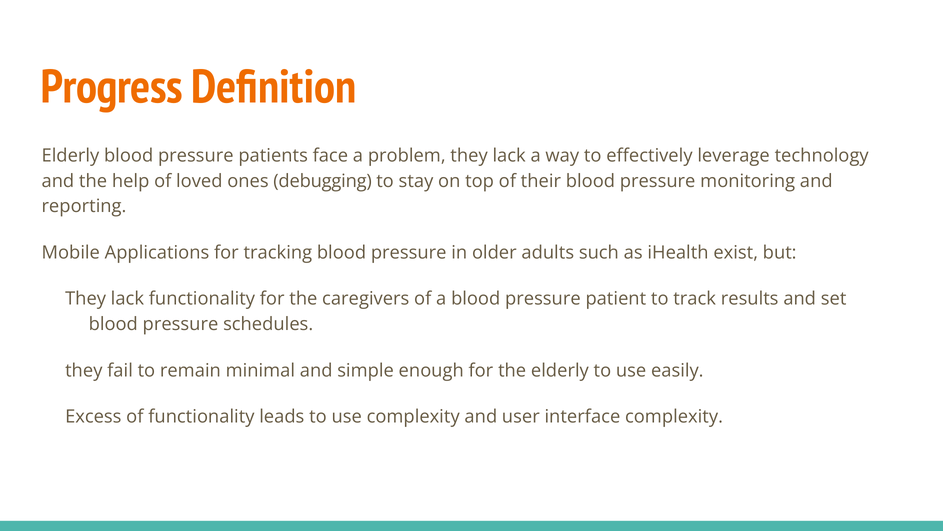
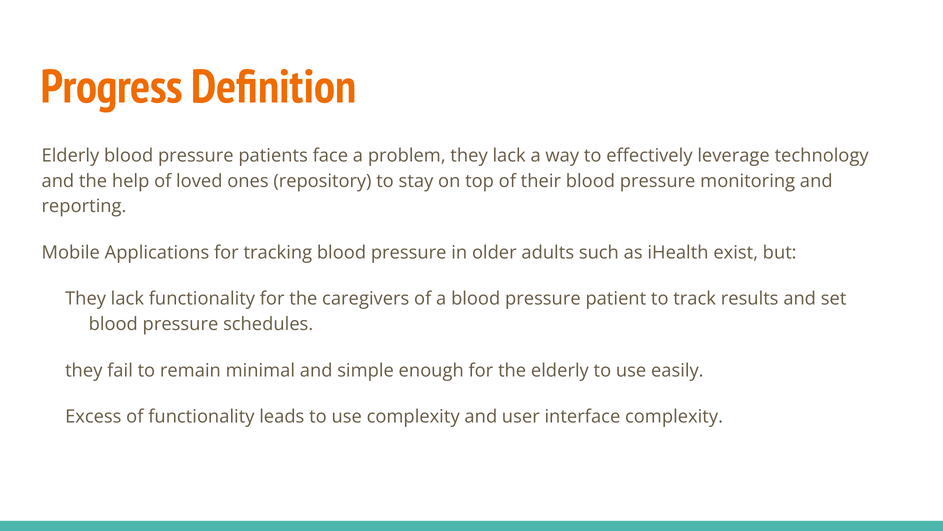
debugging: debugging -> repository
